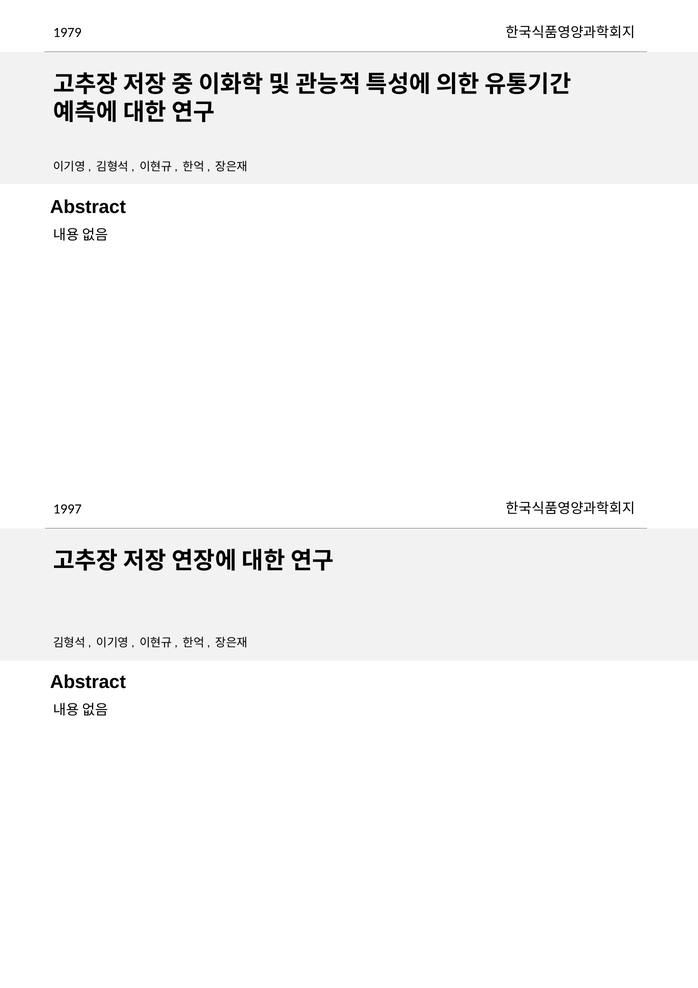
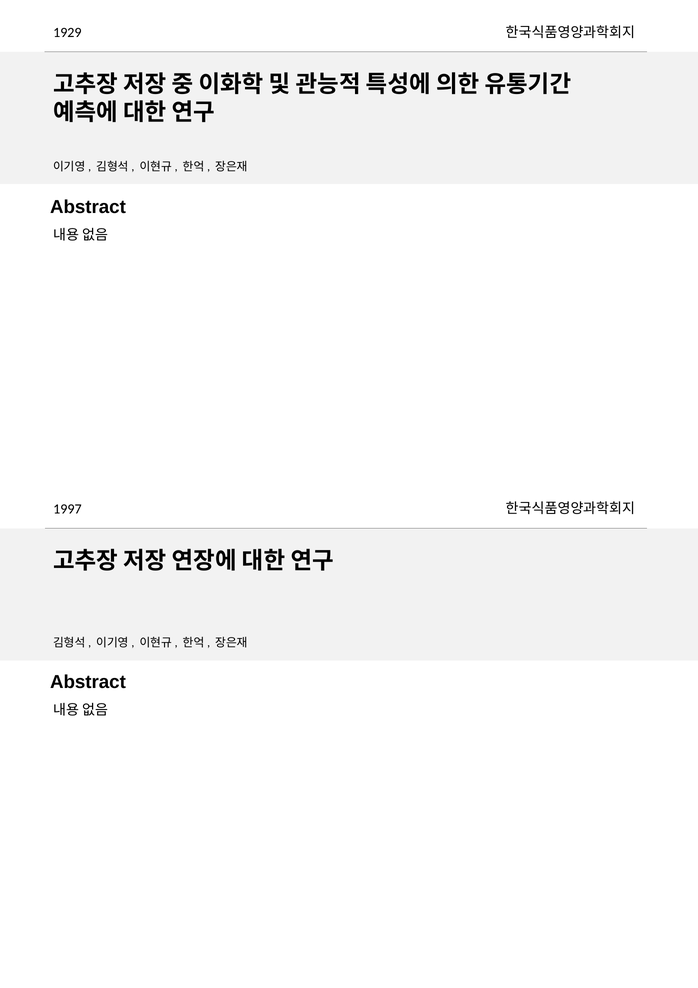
1979: 1979 -> 1929
